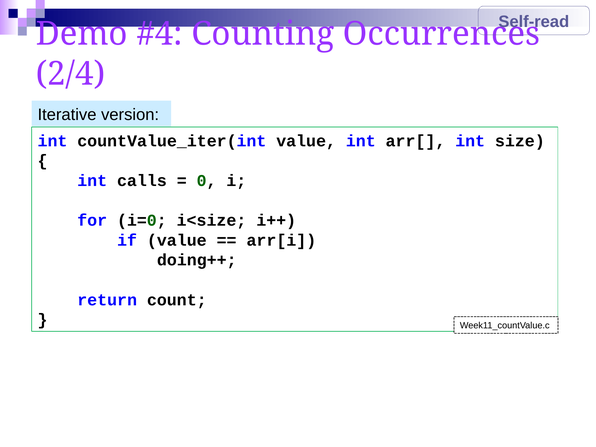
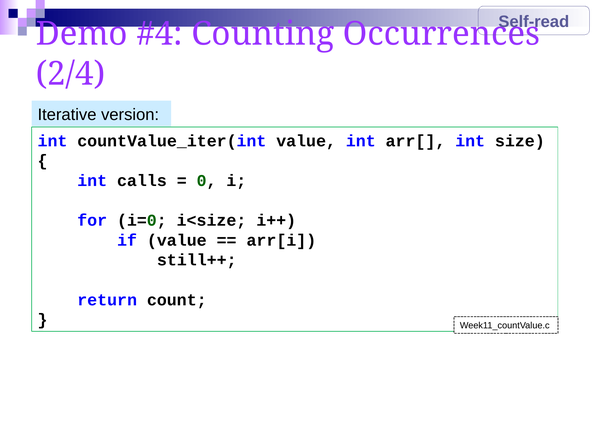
doing++: doing++ -> still++
